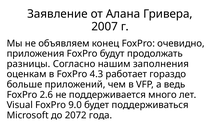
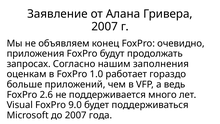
разницы: разницы -> запросах
4.3: 4.3 -> 1.0
до 2072: 2072 -> 2007
